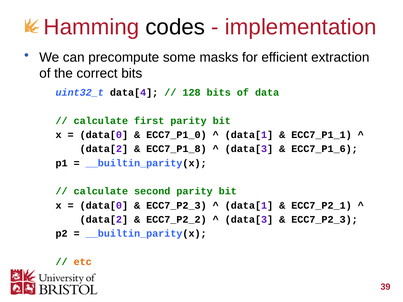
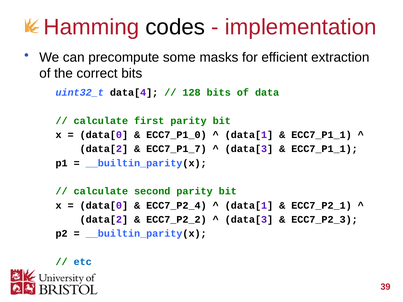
ECC7_P1_8: ECC7_P1_8 -> ECC7_P1_7
ECC7_P1_6 at (325, 149): ECC7_P1_6 -> ECC7_P1_1
ECC7_P2_3 at (176, 206): ECC7_P2_3 -> ECC7_P2_4
etc colour: orange -> blue
